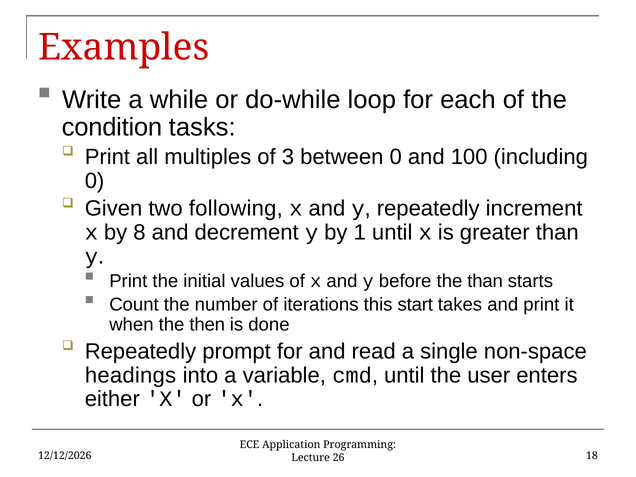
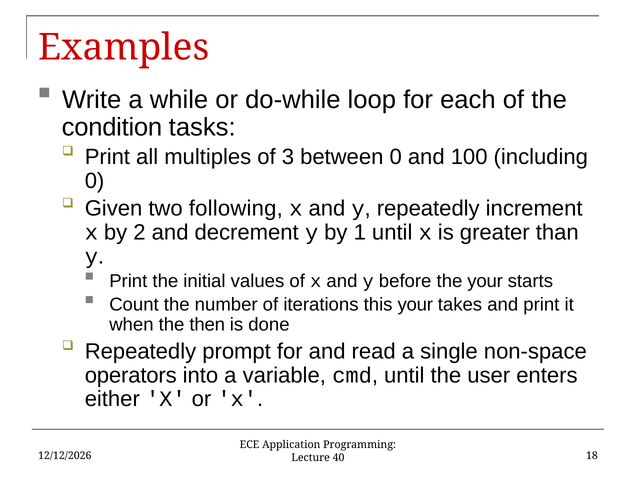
8: 8 -> 2
the than: than -> your
this start: start -> your
headings: headings -> operators
26: 26 -> 40
